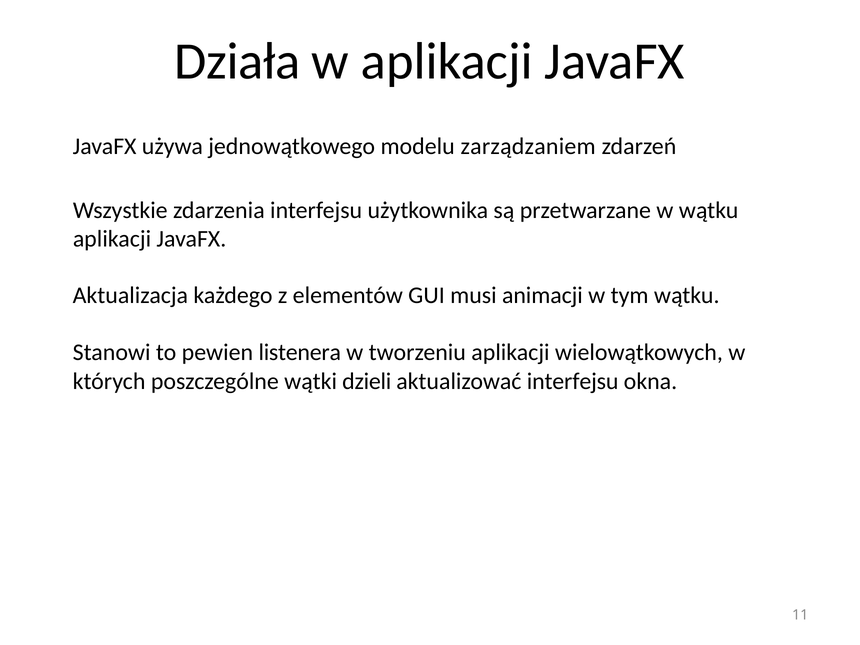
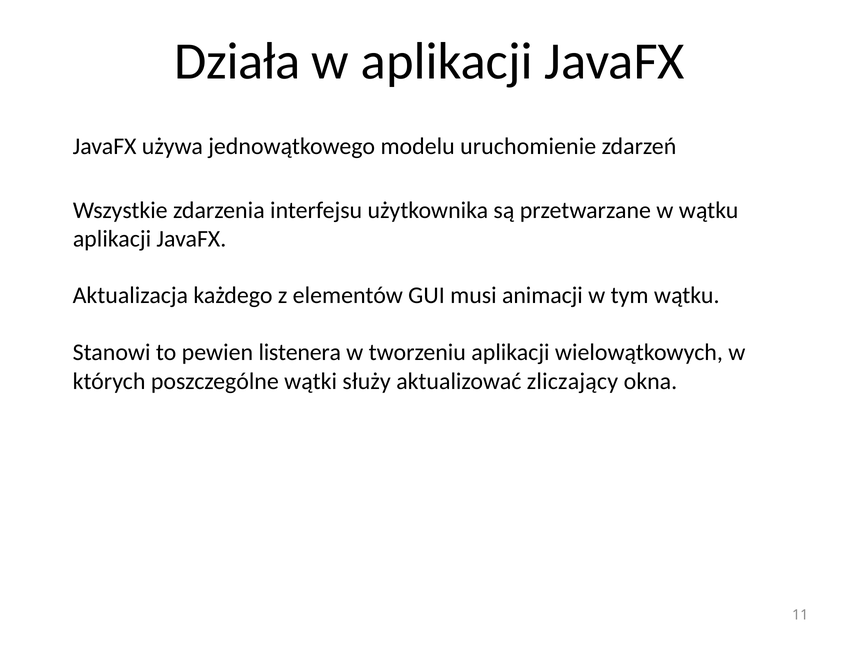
zarządzaniem: zarządzaniem -> uruchomienie
dzieli: dzieli -> służy
aktualizować interfejsu: interfejsu -> zliczający
